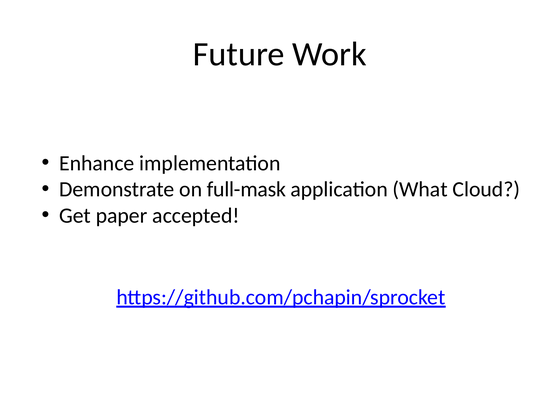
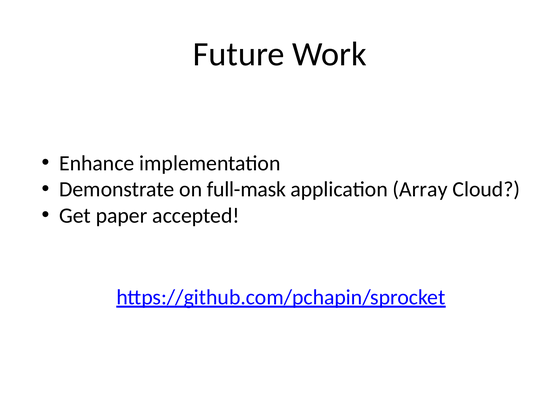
What: What -> Array
